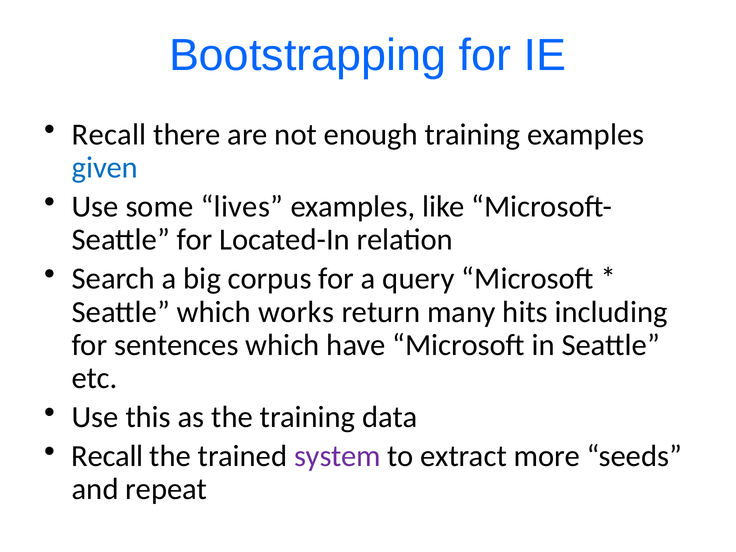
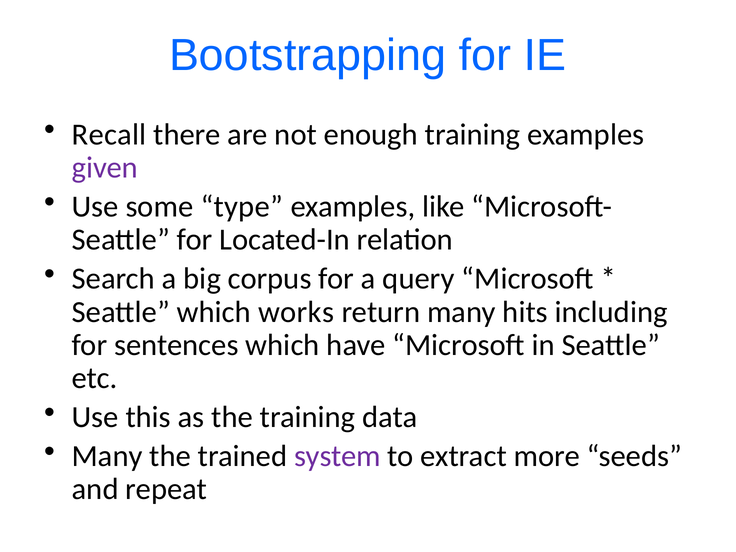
given colour: blue -> purple
lives: lives -> type
Recall at (107, 456): Recall -> Many
